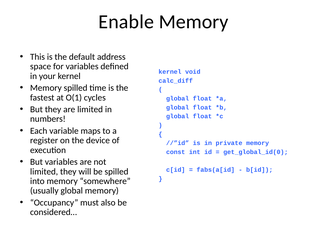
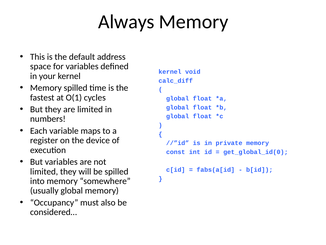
Enable: Enable -> Always
